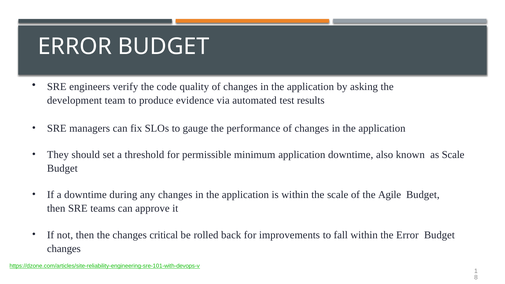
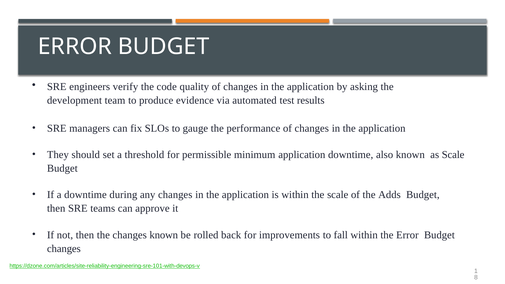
Agile: Agile -> Adds
changes critical: critical -> known
